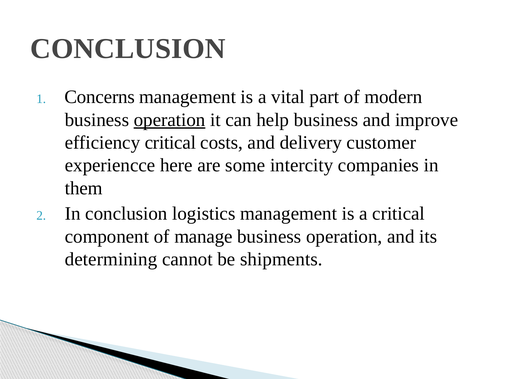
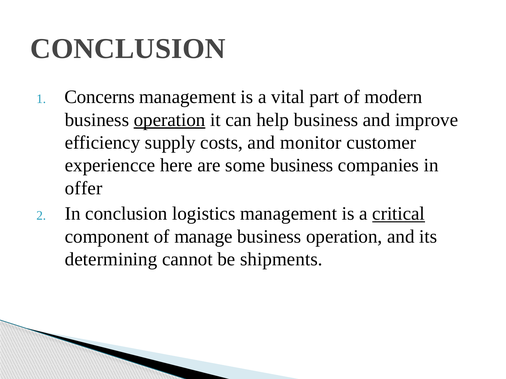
efficiency critical: critical -> supply
delivery: delivery -> monitor
some intercity: intercity -> business
them: them -> offer
critical at (399, 214) underline: none -> present
